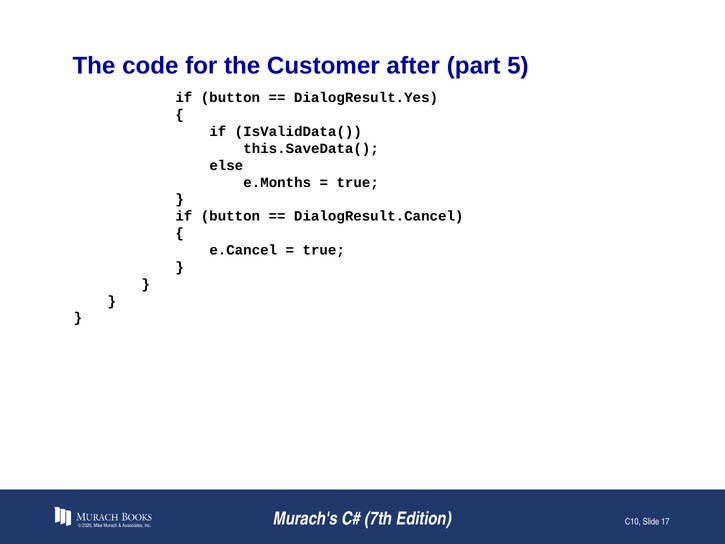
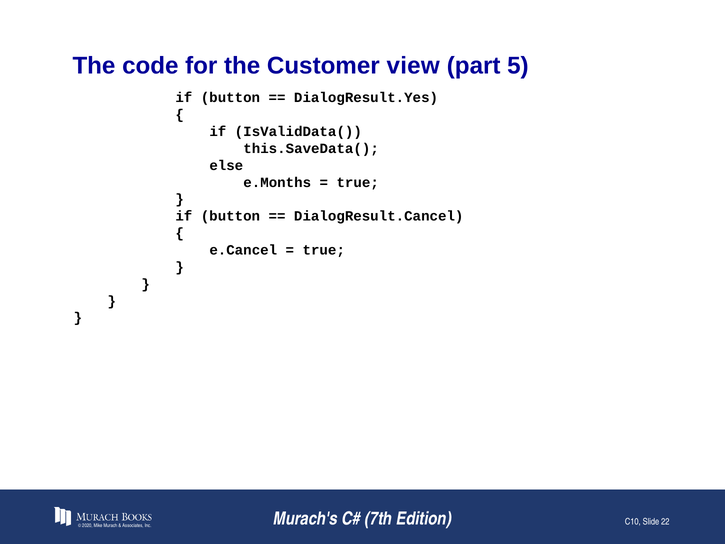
after: after -> view
17: 17 -> 22
